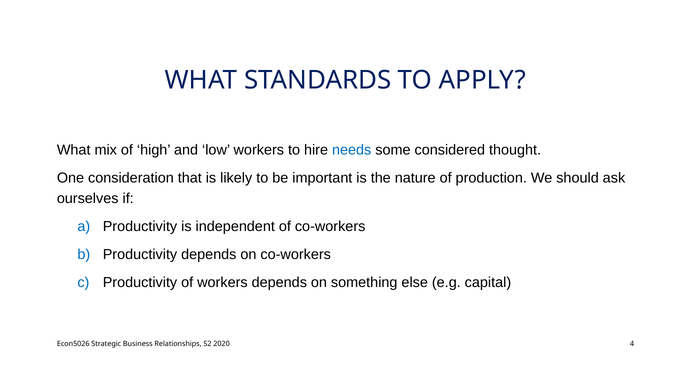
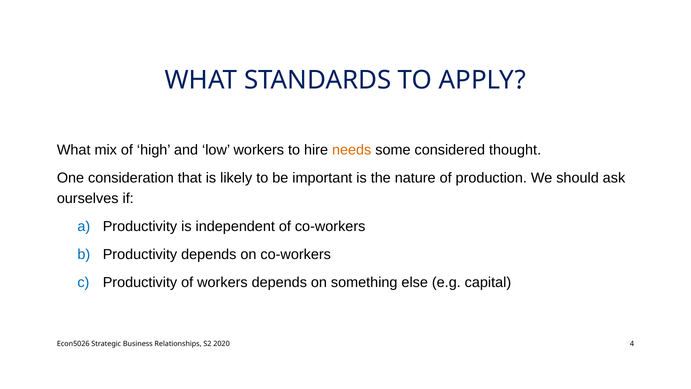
needs colour: blue -> orange
